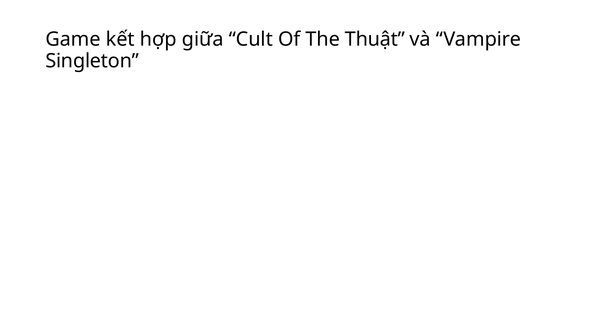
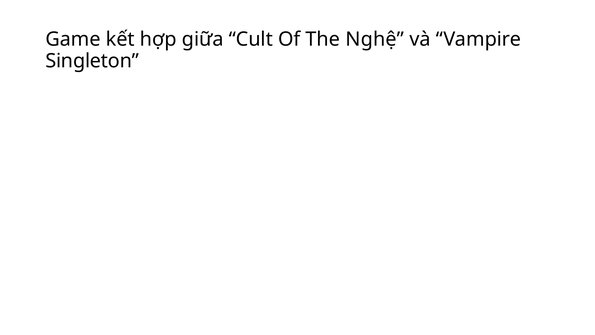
Thuật: Thuật -> Nghệ
